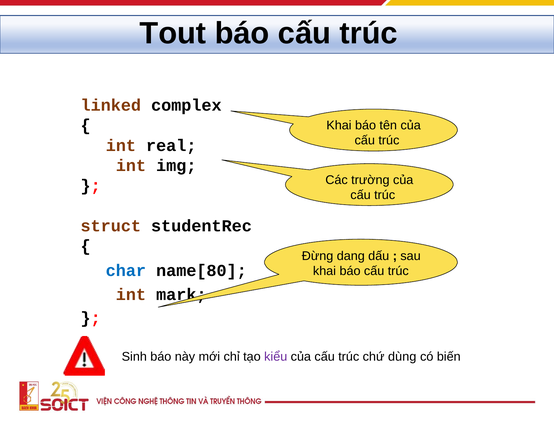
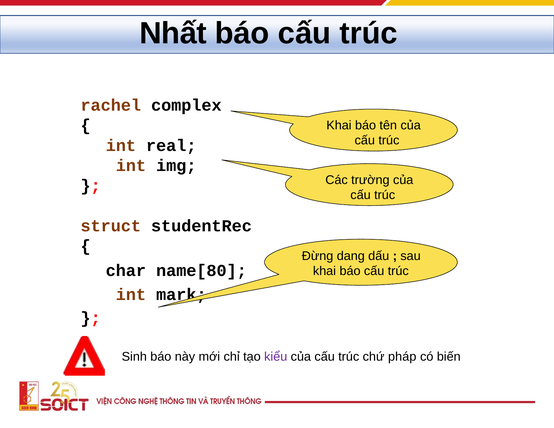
Tout: Tout -> Nhất
linked: linked -> rachel
char colour: blue -> black
dùng: dùng -> pháp
